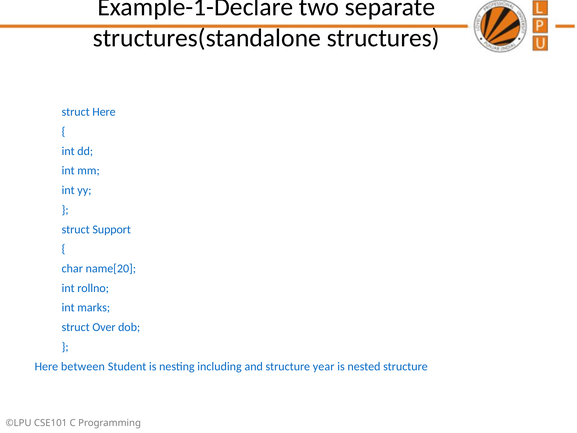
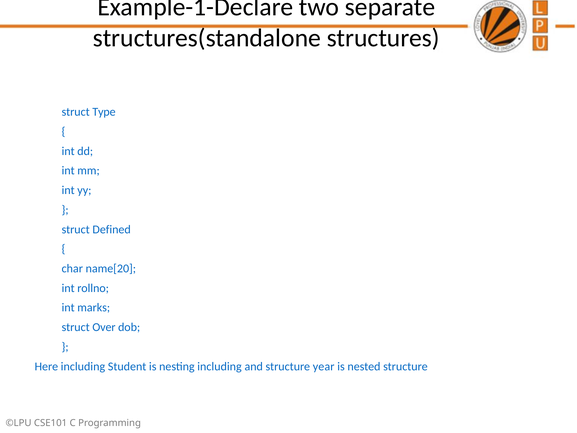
struct Here: Here -> Type
Support: Support -> Defined
Here between: between -> including
